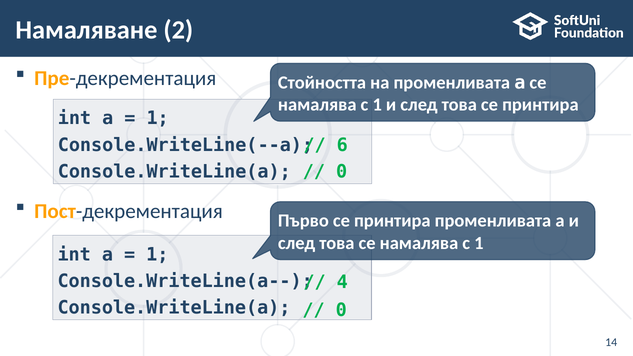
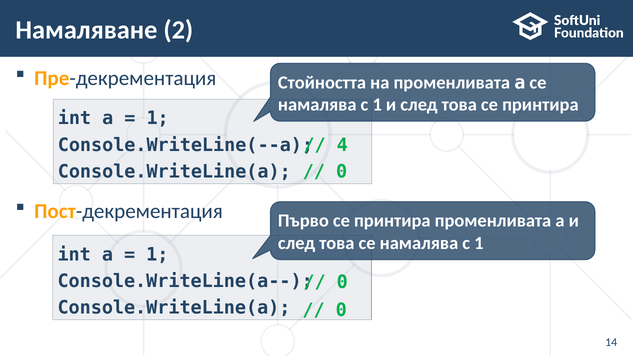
6: 6 -> 4
4 at (342, 282): 4 -> 0
